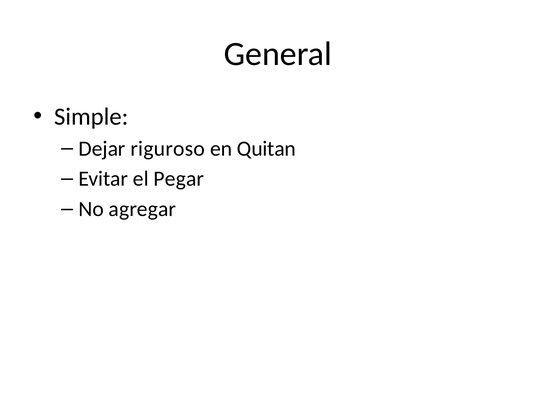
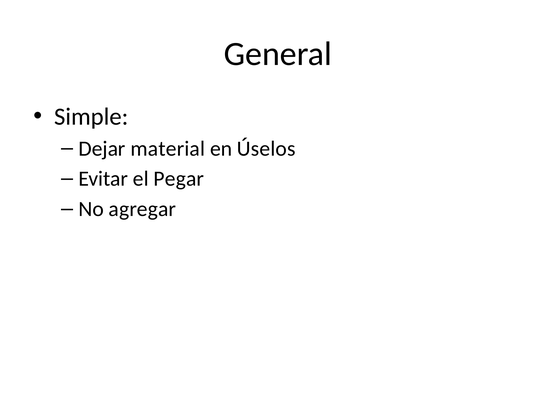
riguroso: riguroso -> material
Quitan: Quitan -> Úselos
